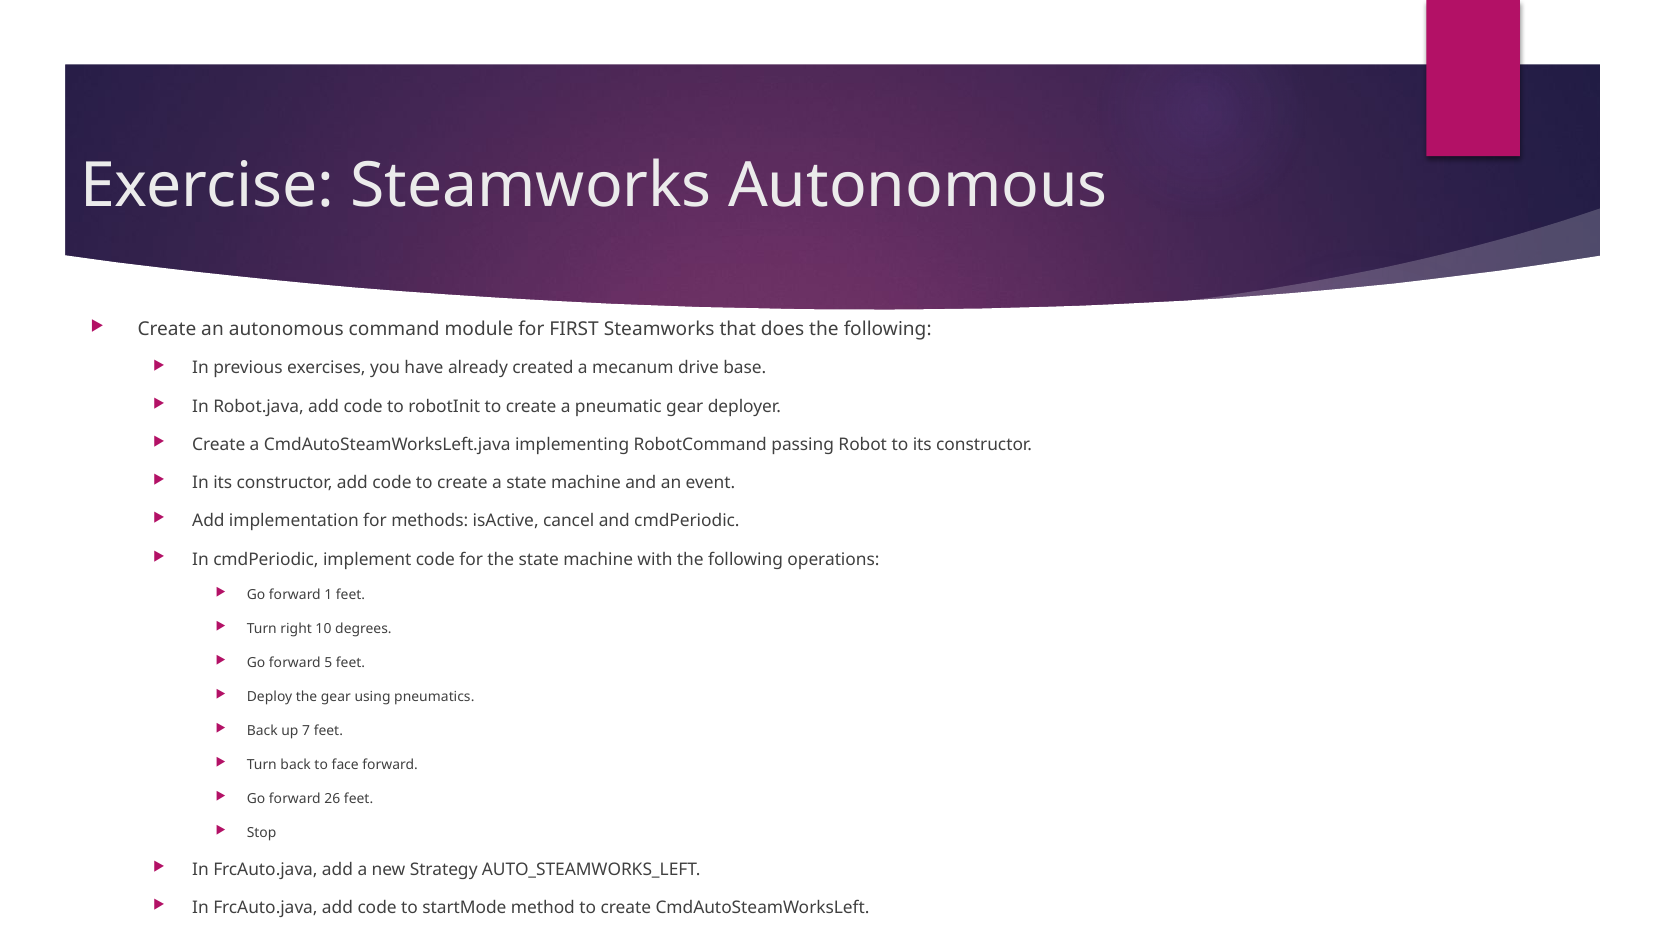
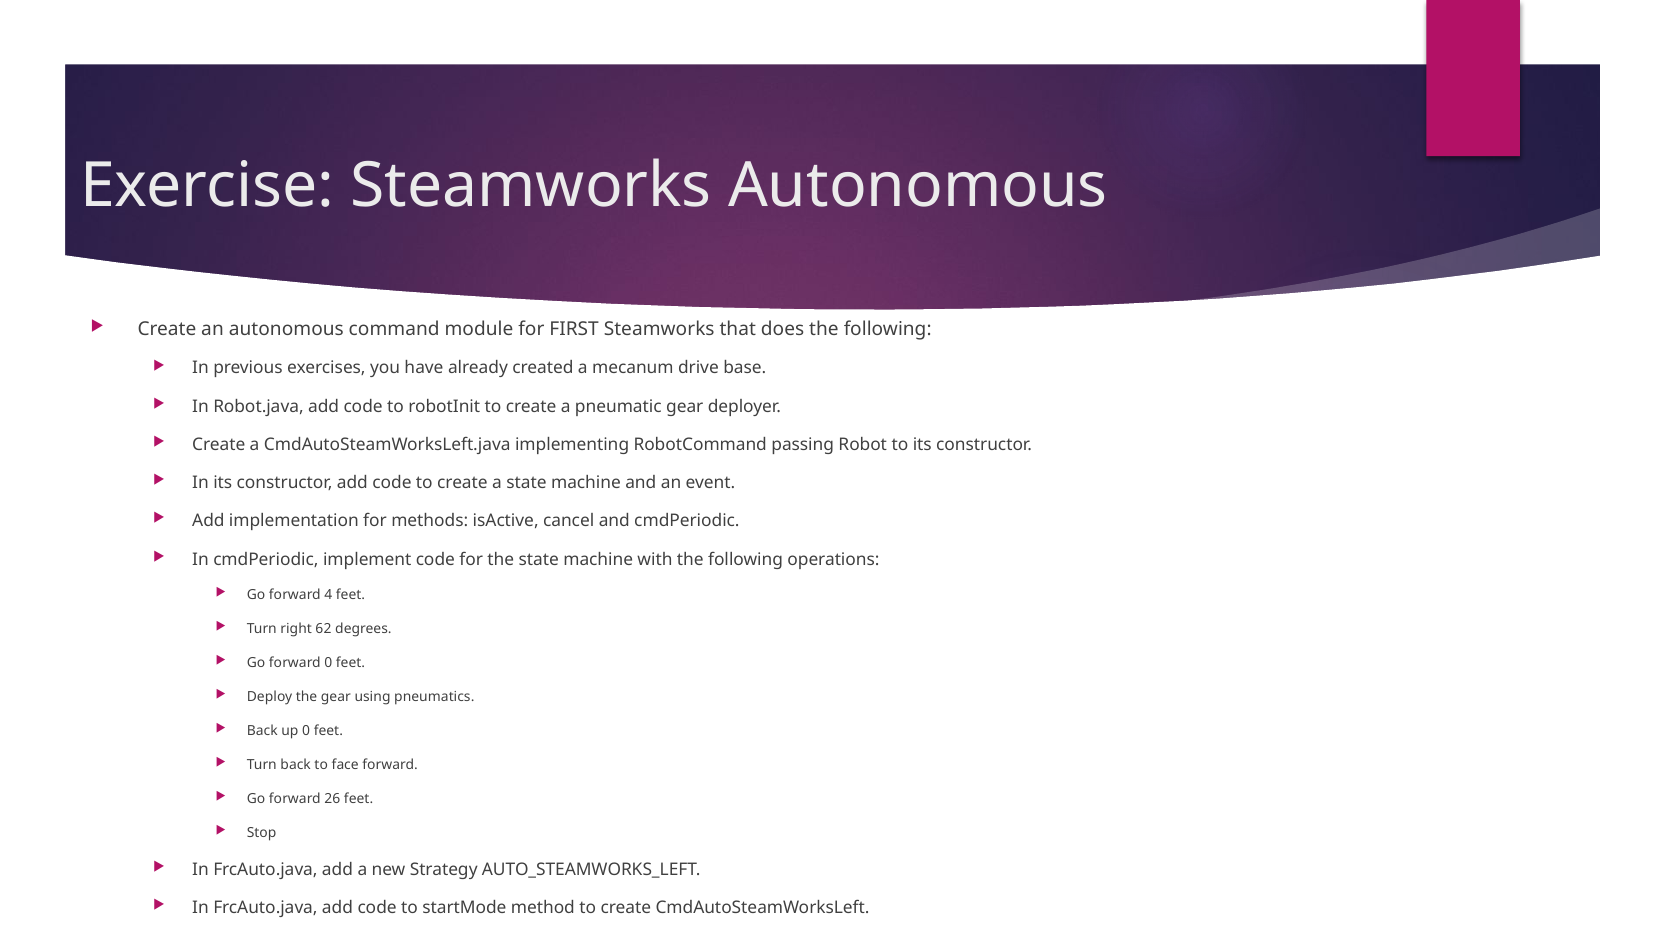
1: 1 -> 4
10: 10 -> 62
forward 5: 5 -> 0
up 7: 7 -> 0
